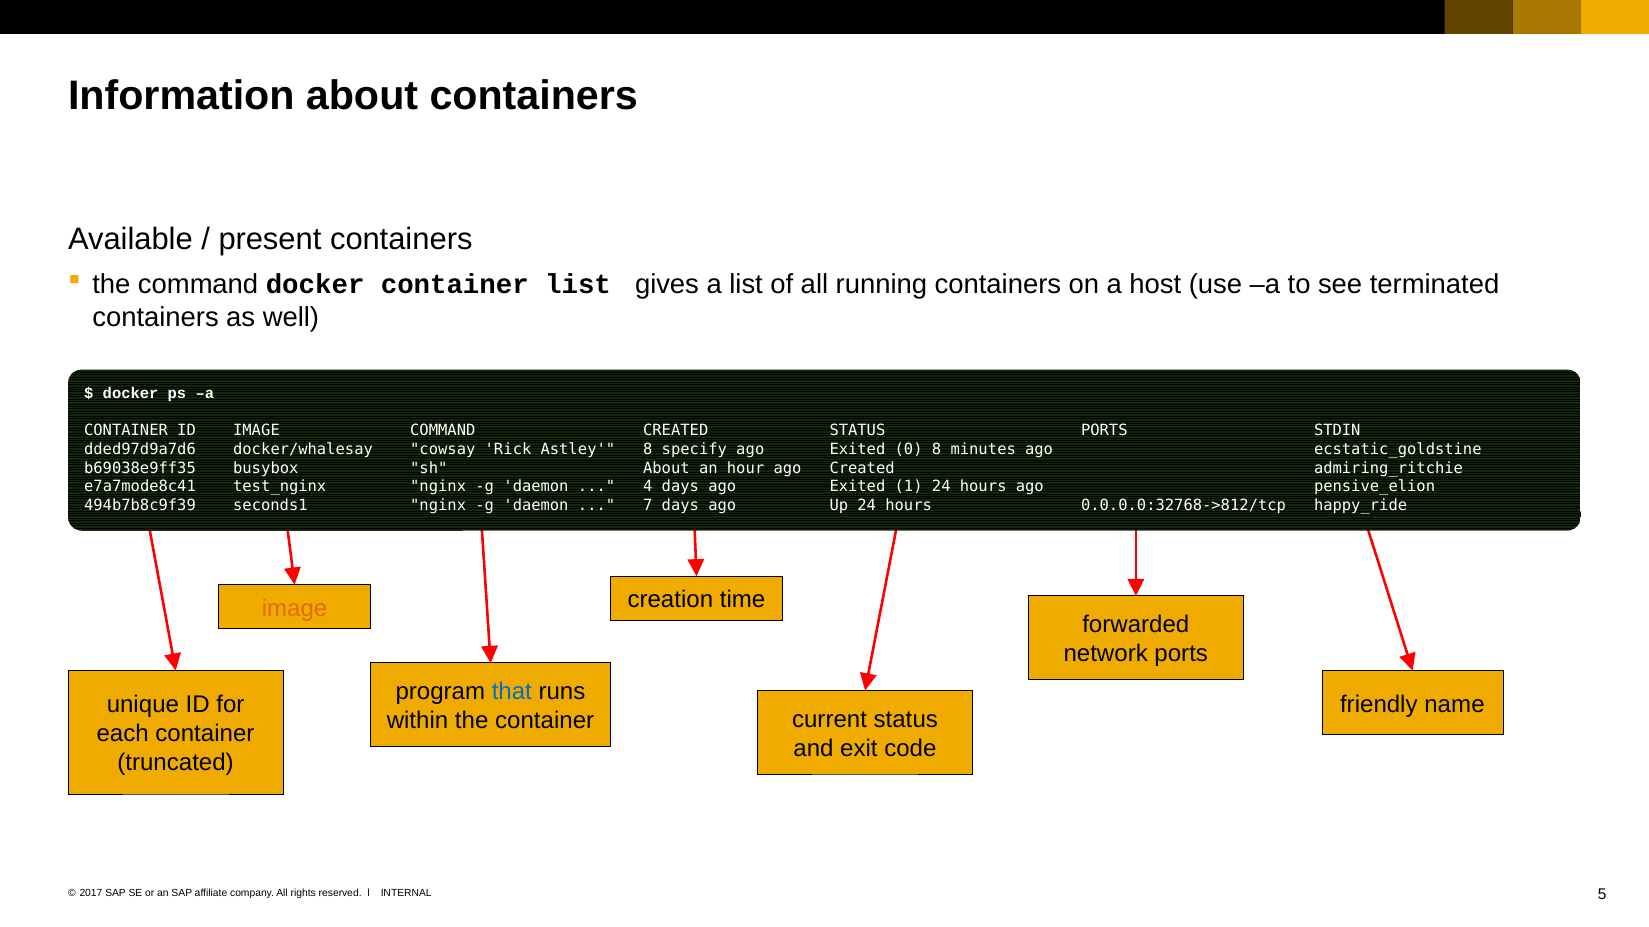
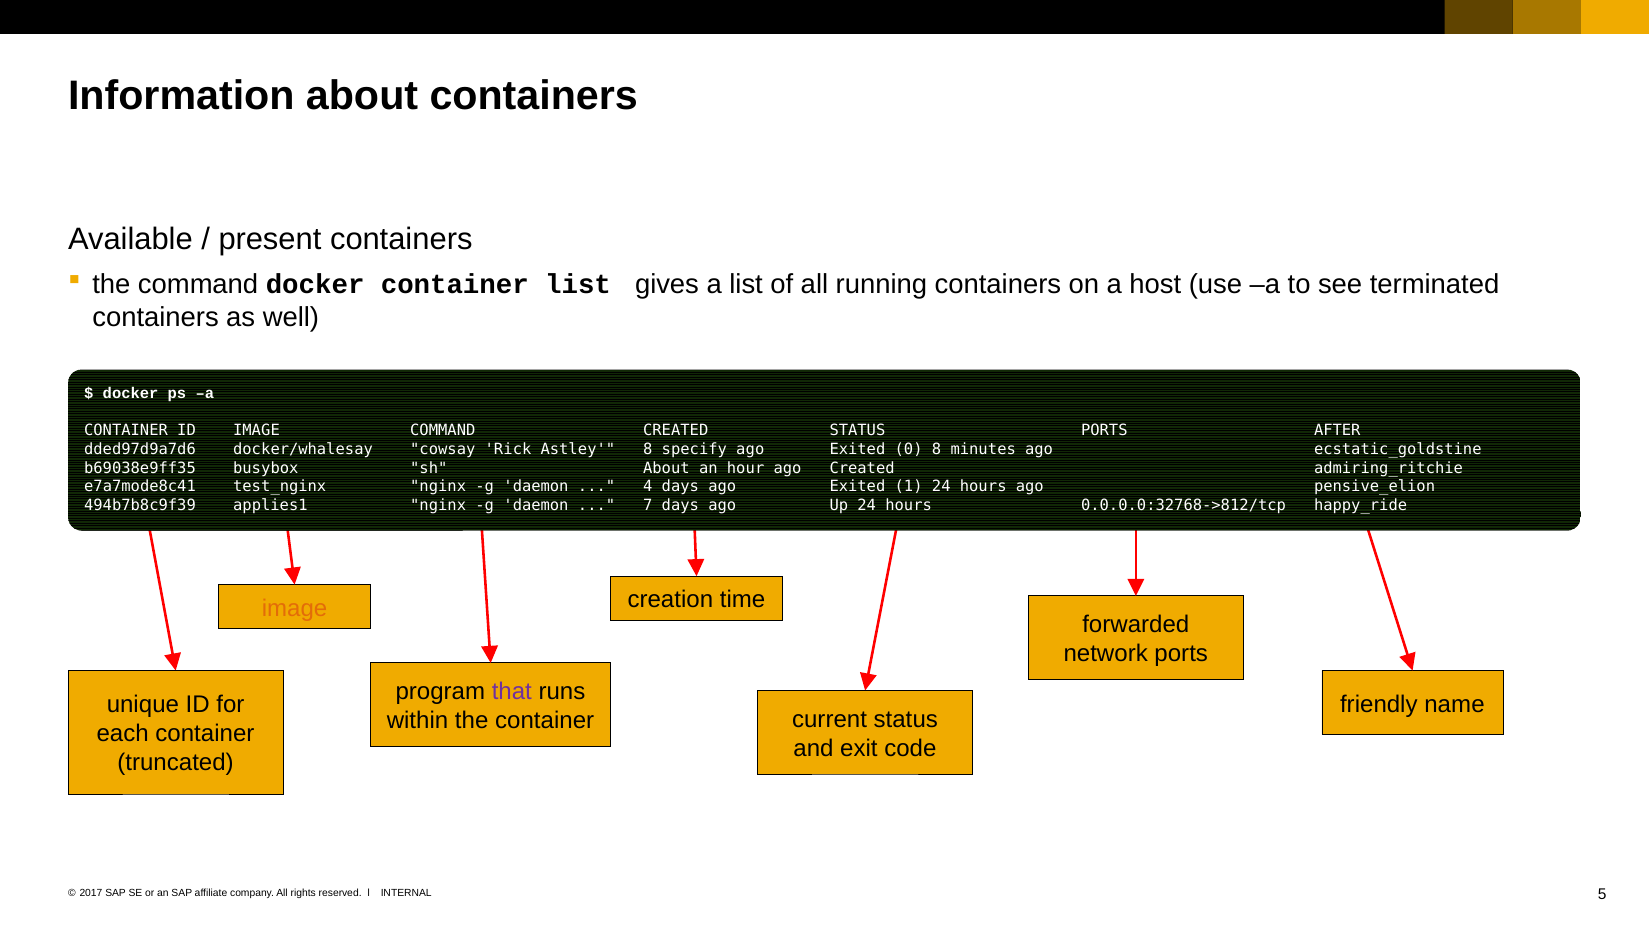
STDIN: STDIN -> AFTER
seconds1: seconds1 -> applies1
that colour: blue -> purple
